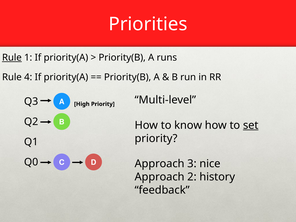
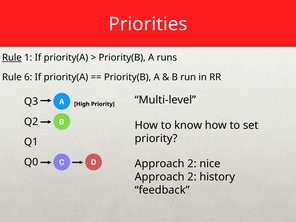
4: 4 -> 6
set underline: present -> none
3 at (192, 164): 3 -> 2
